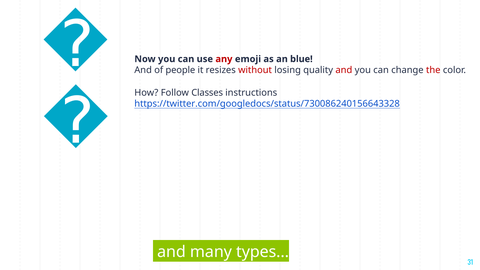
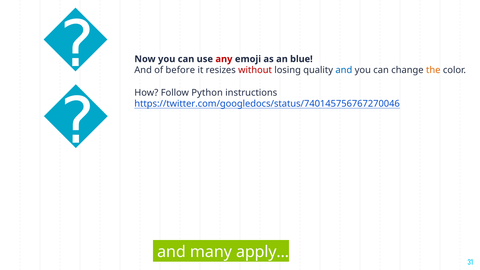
people: people -> before
and at (344, 70) colour: red -> blue
the colour: red -> orange
Classes: Classes -> Python
https://twitter.com/googledocs/status/730086240156643328: https://twitter.com/googledocs/status/730086240156643328 -> https://twitter.com/googledocs/status/740145756767270046
types: types -> apply
